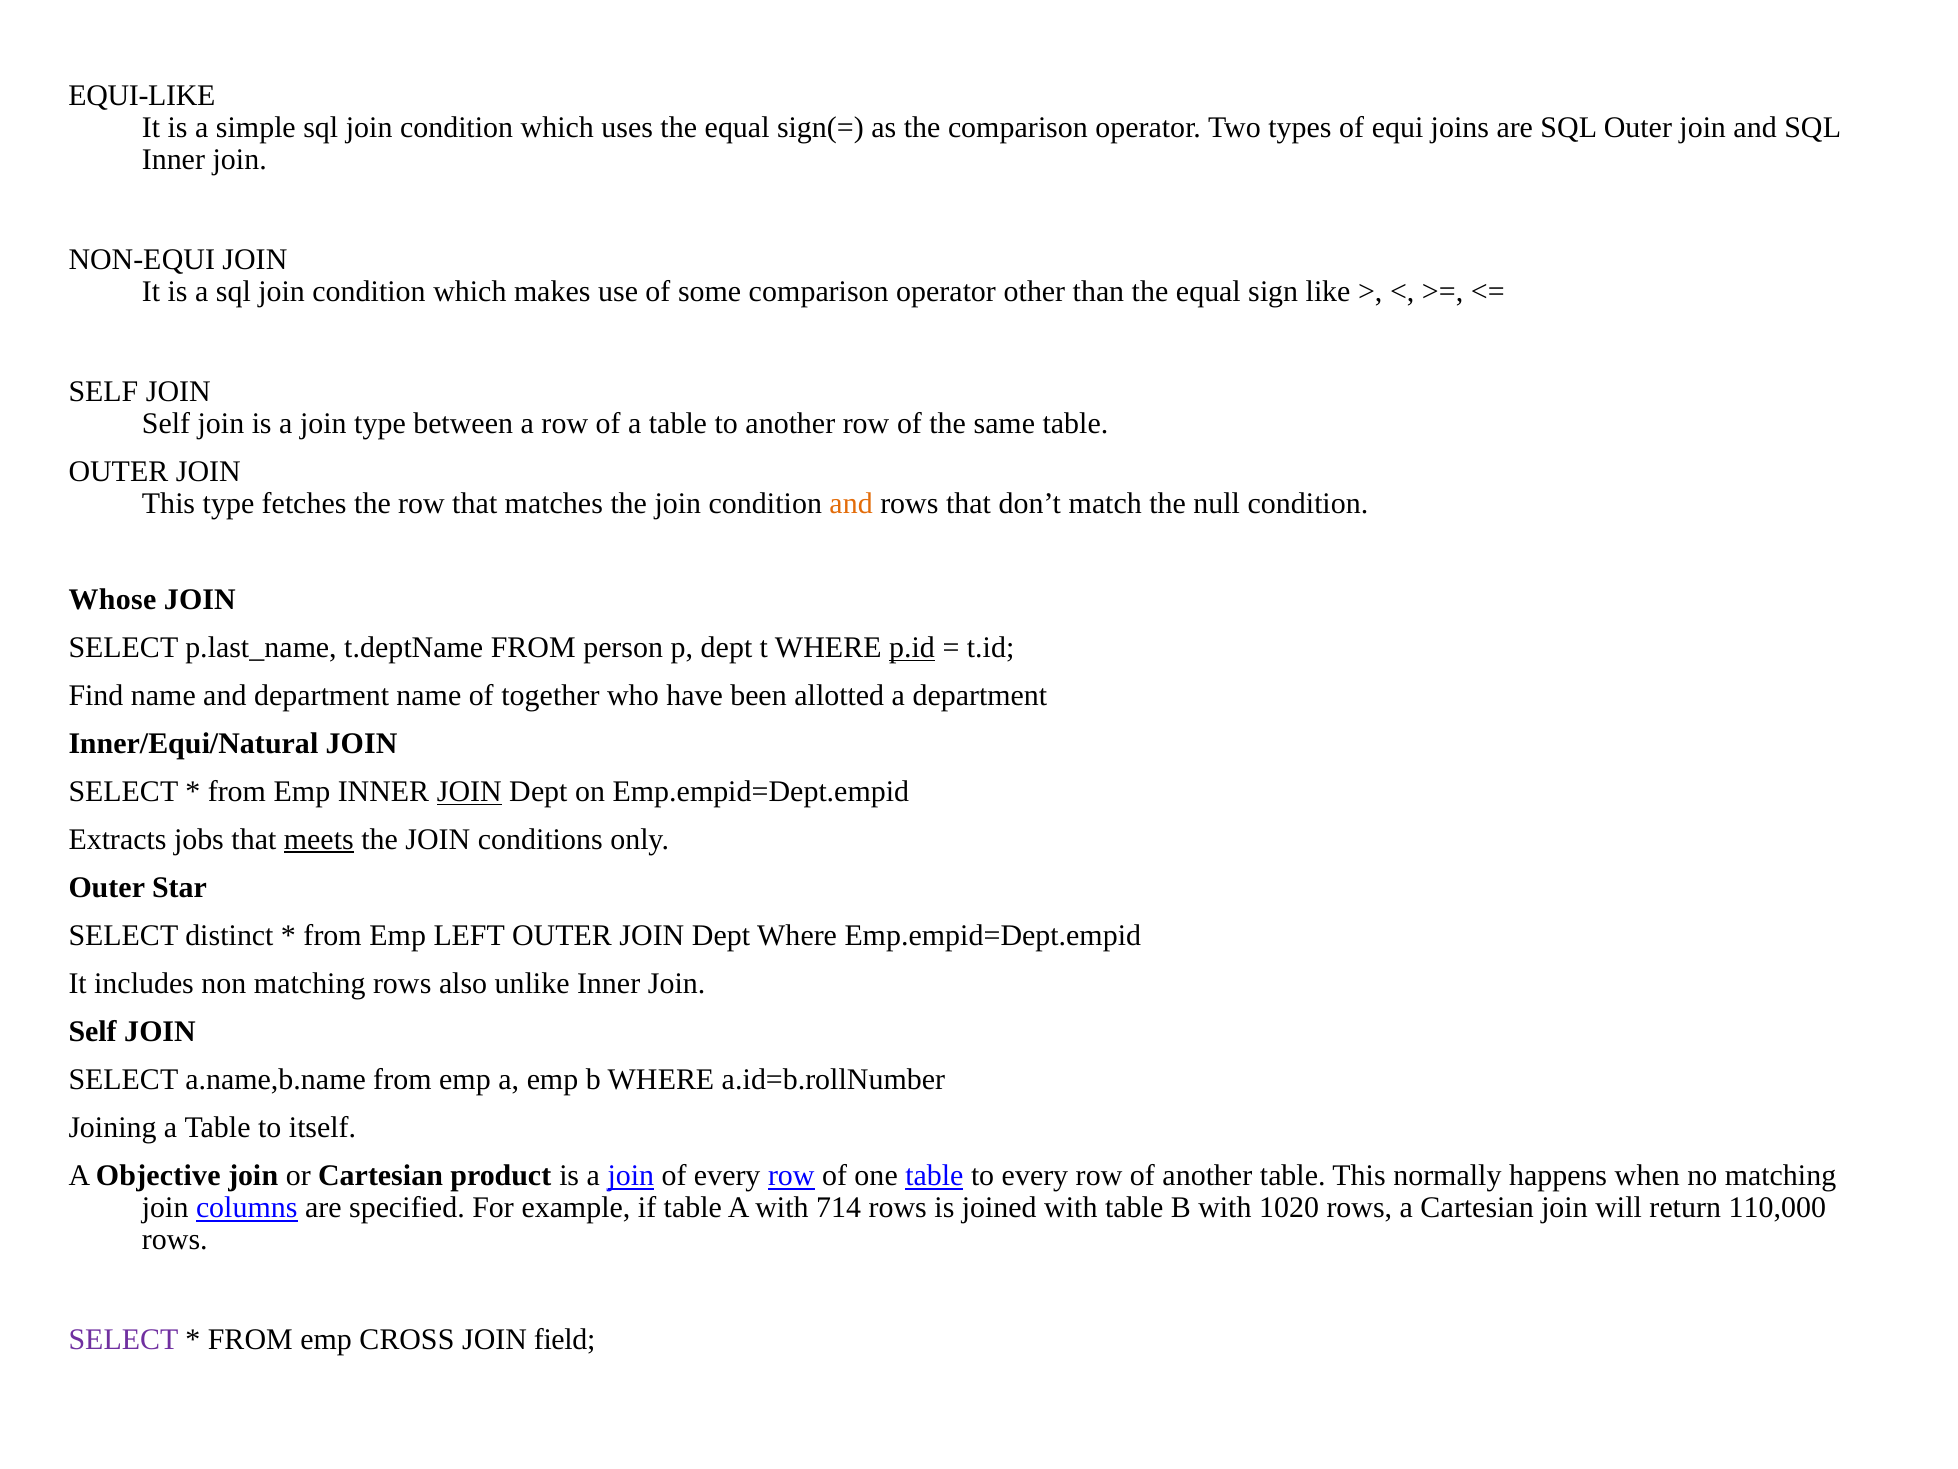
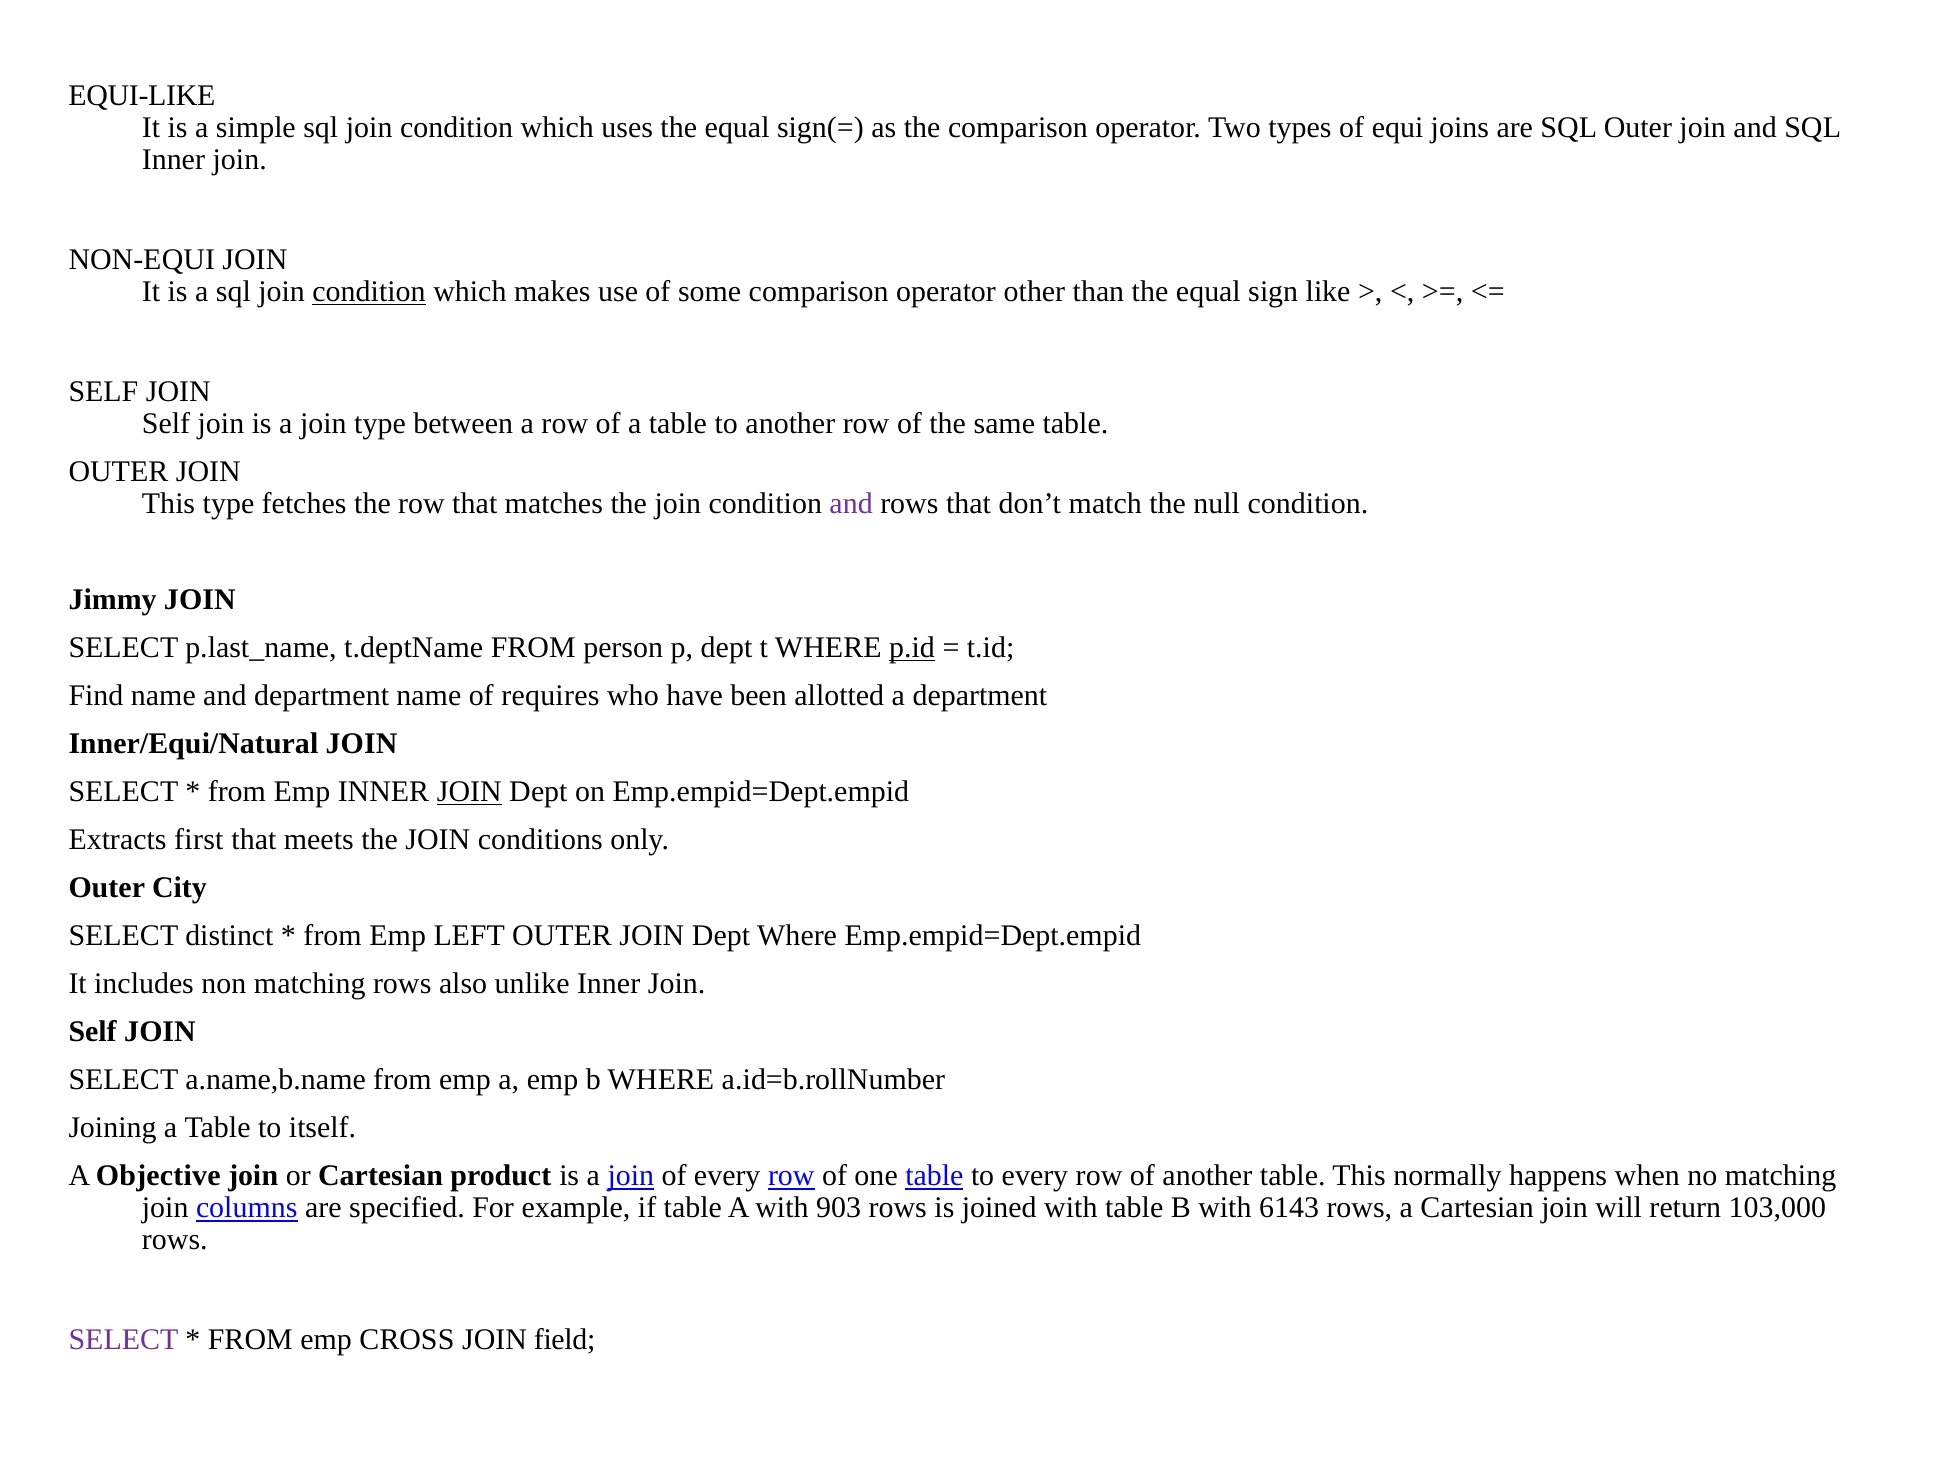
condition at (369, 292) underline: none -> present
and at (851, 504) colour: orange -> purple
Whose: Whose -> Jimmy
together: together -> requires
jobs: jobs -> first
meets underline: present -> none
Star: Star -> City
714: 714 -> 903
1020: 1020 -> 6143
110,000: 110,000 -> 103,000
